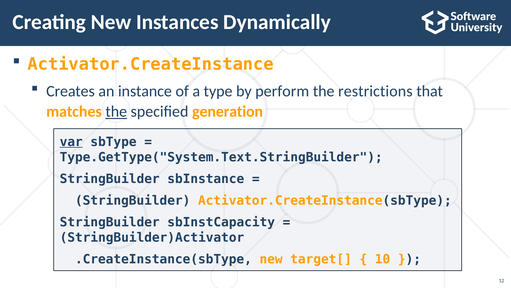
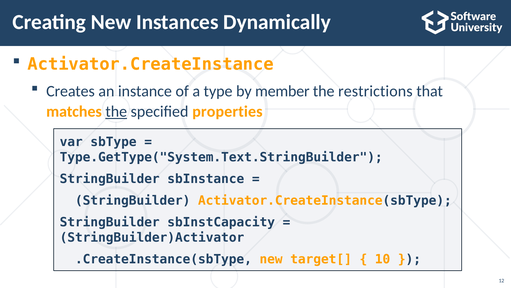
perform: perform -> member
generation: generation -> properties
var underline: present -> none
